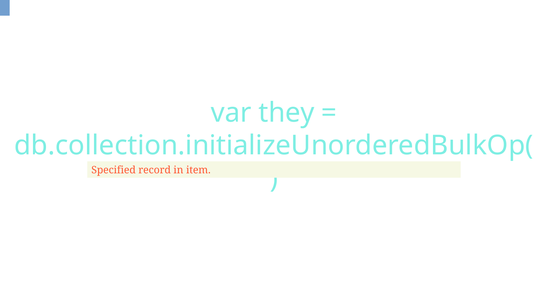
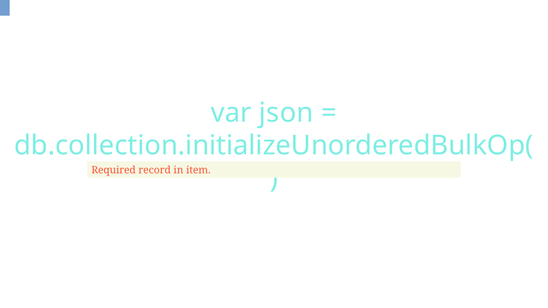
they: they -> json
Specified: Specified -> Required
